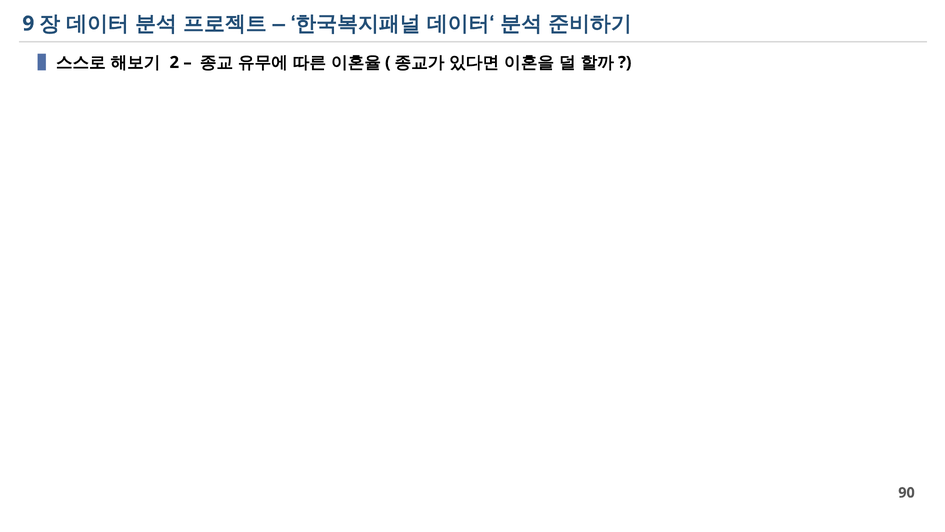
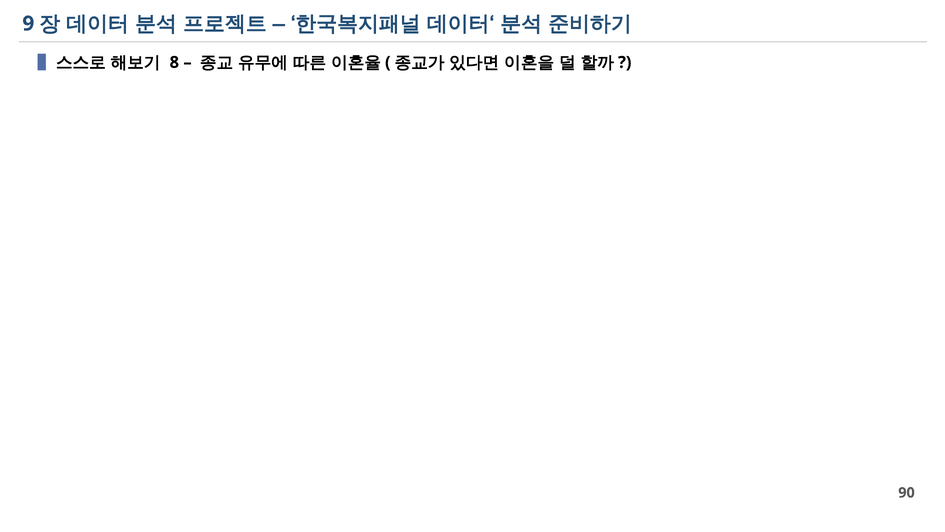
2: 2 -> 8
